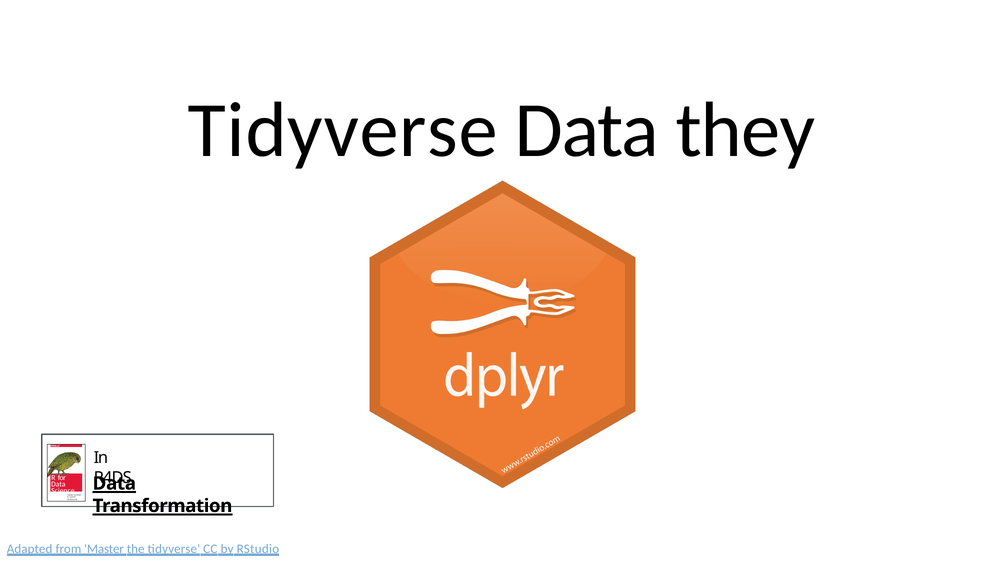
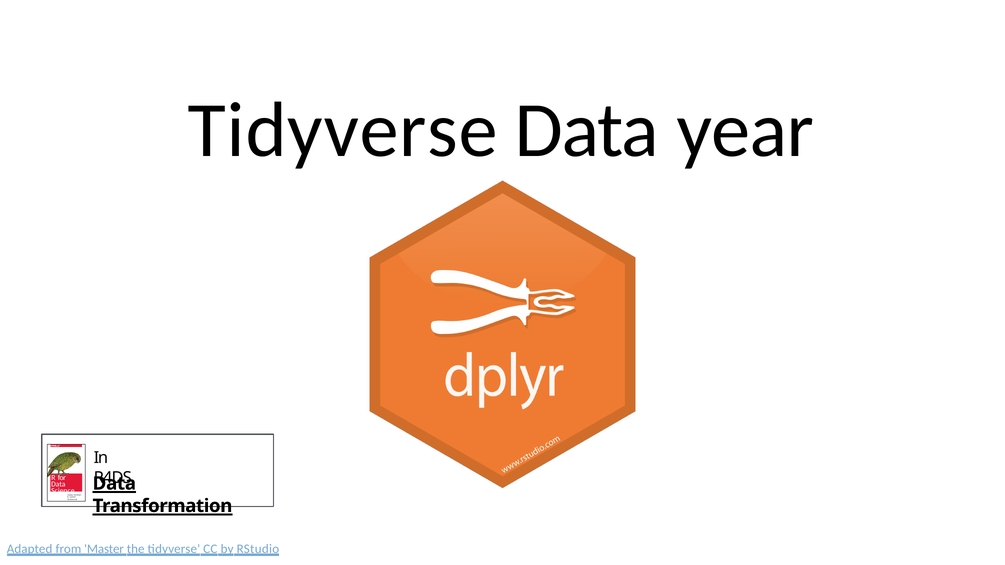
they: they -> year
